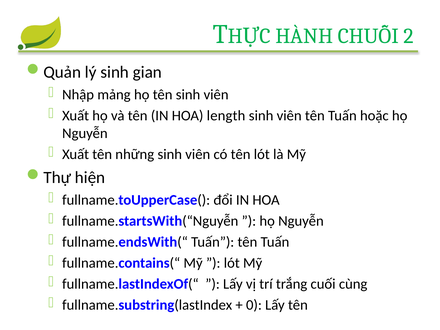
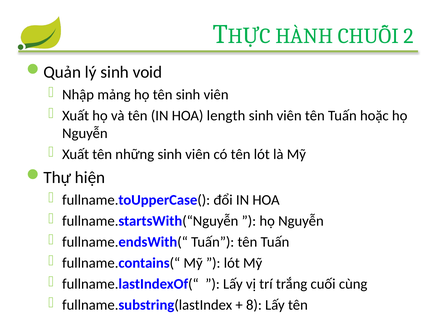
gian: gian -> void
0: 0 -> 8
